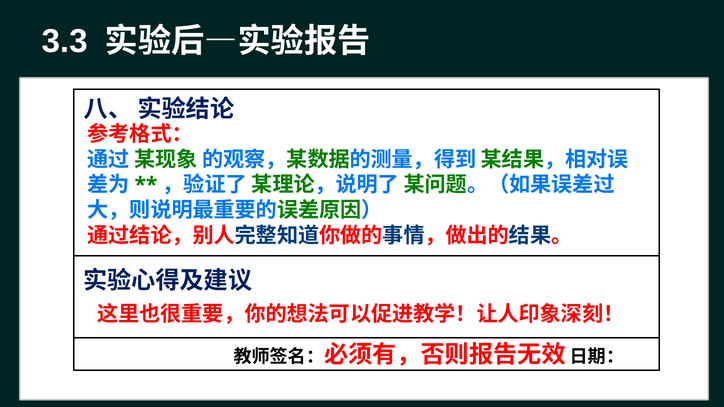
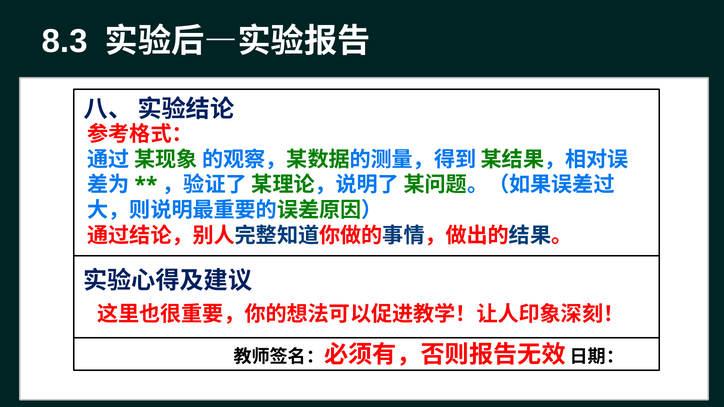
3.3: 3.3 -> 8.3
